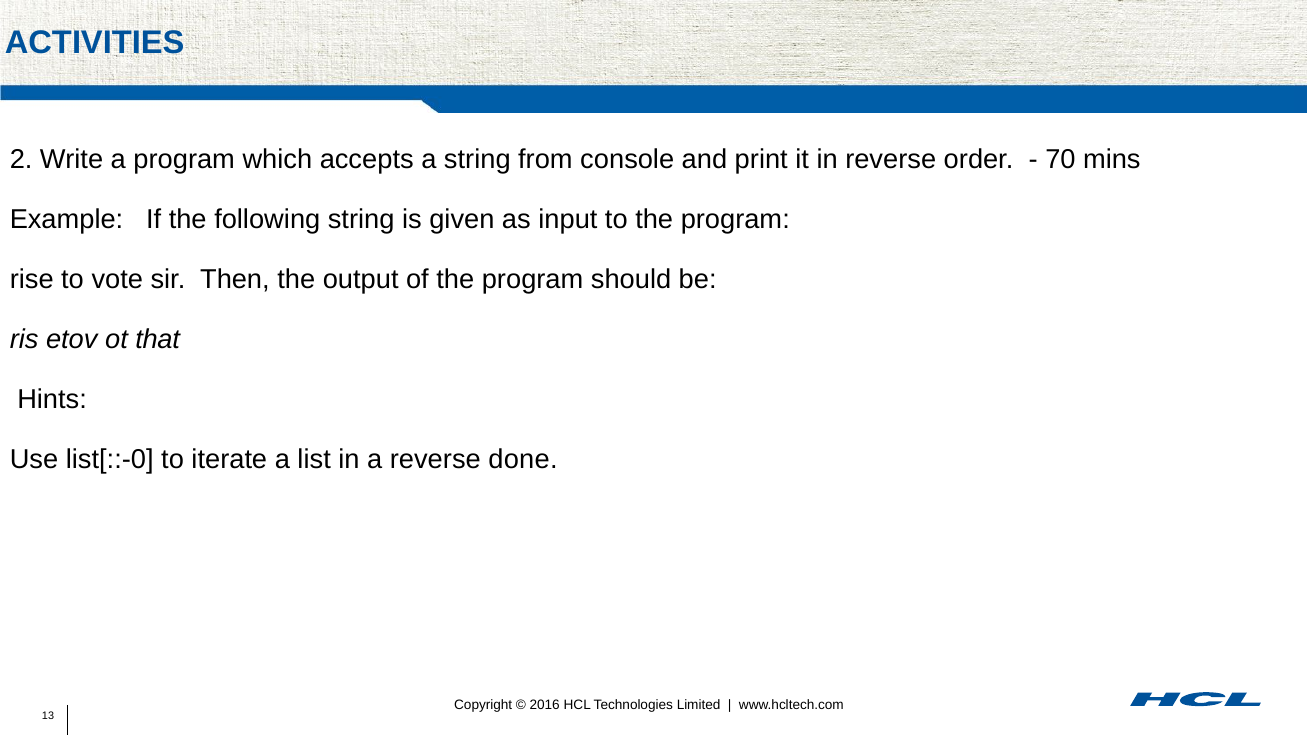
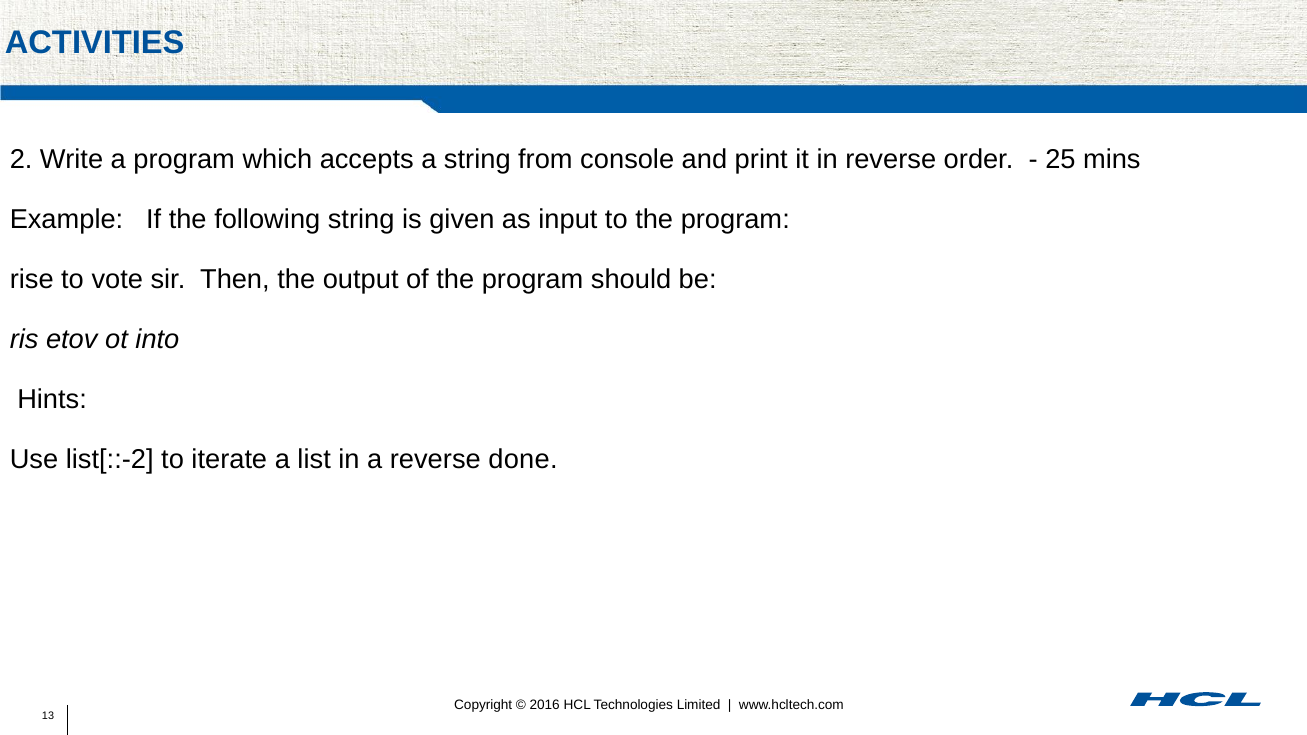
70: 70 -> 25
that: that -> into
list[::-0: list[::-0 -> list[::-2
